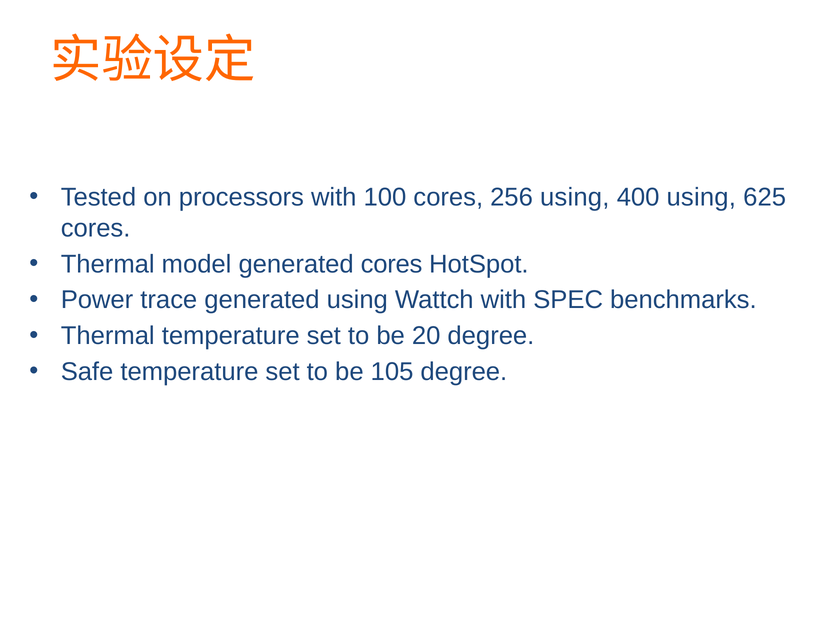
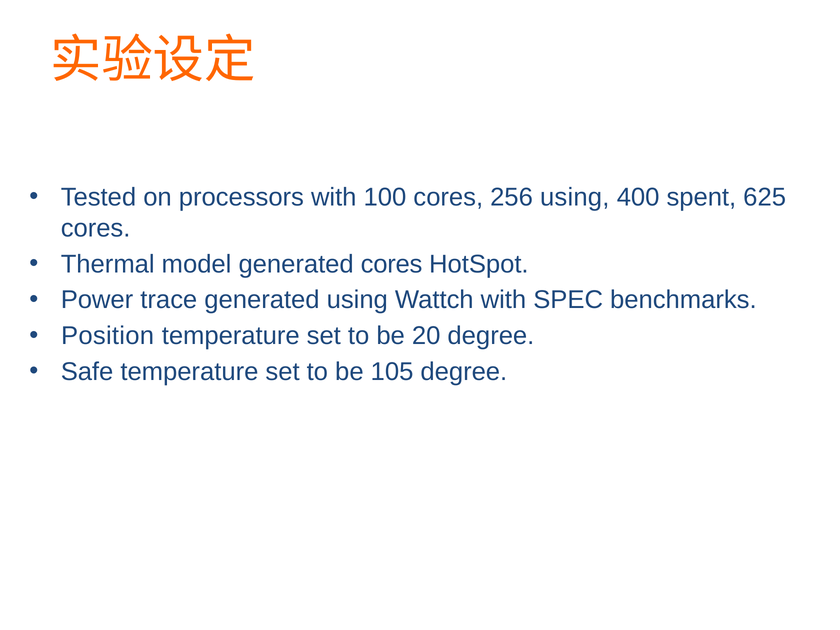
400 using: using -> spent
Thermal at (108, 336): Thermal -> Position
